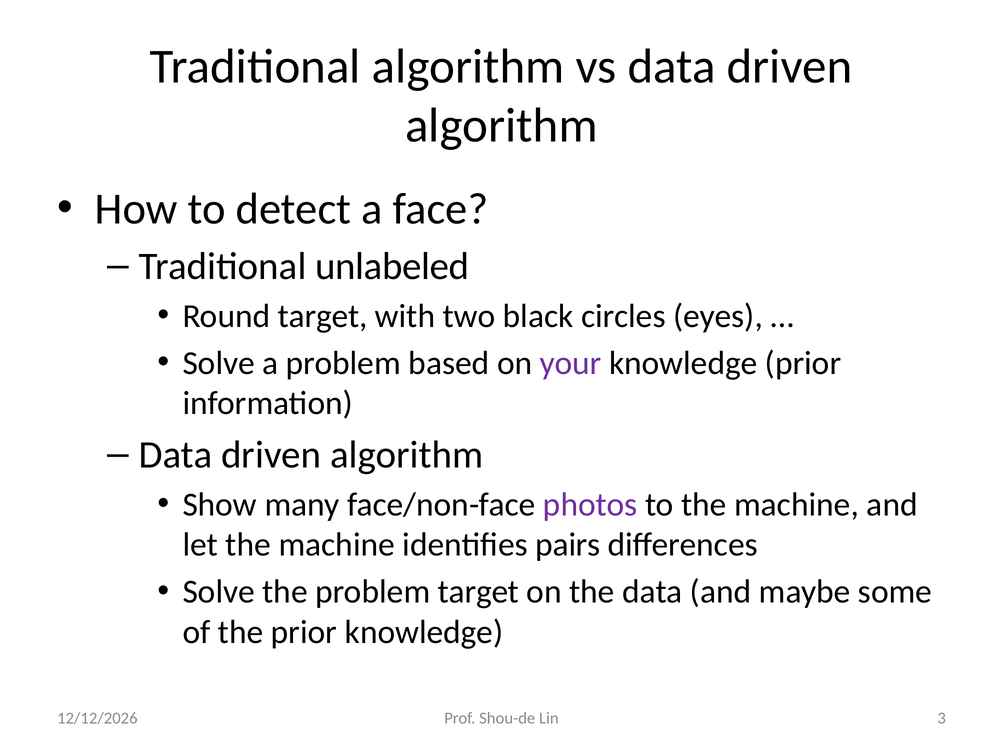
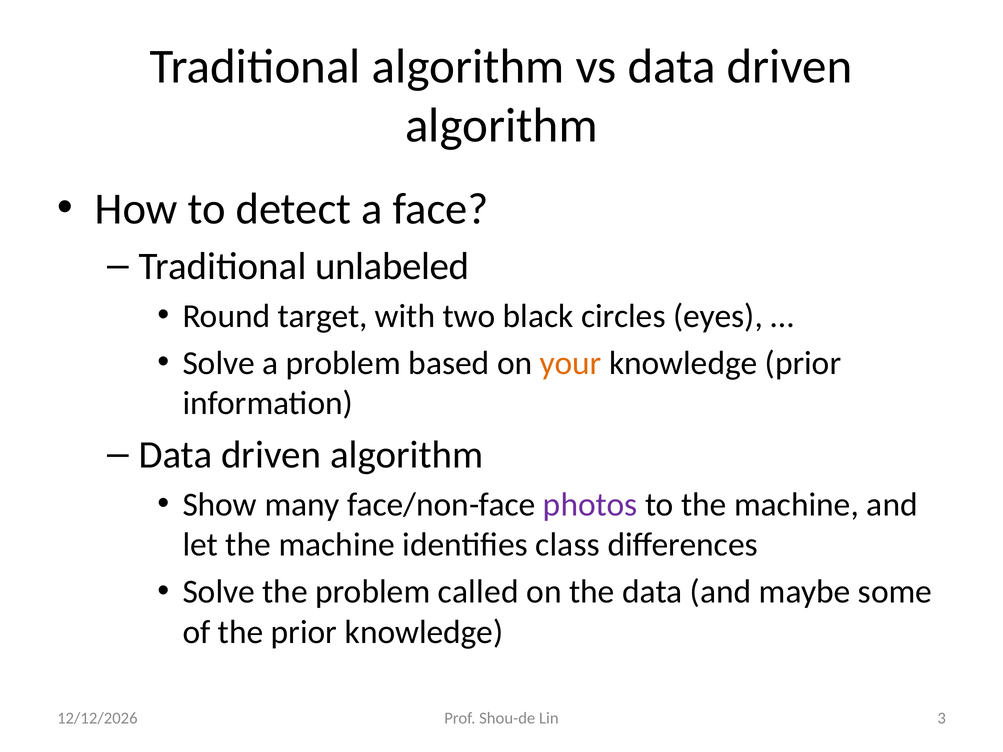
your colour: purple -> orange
pairs: pairs -> class
problem target: target -> called
